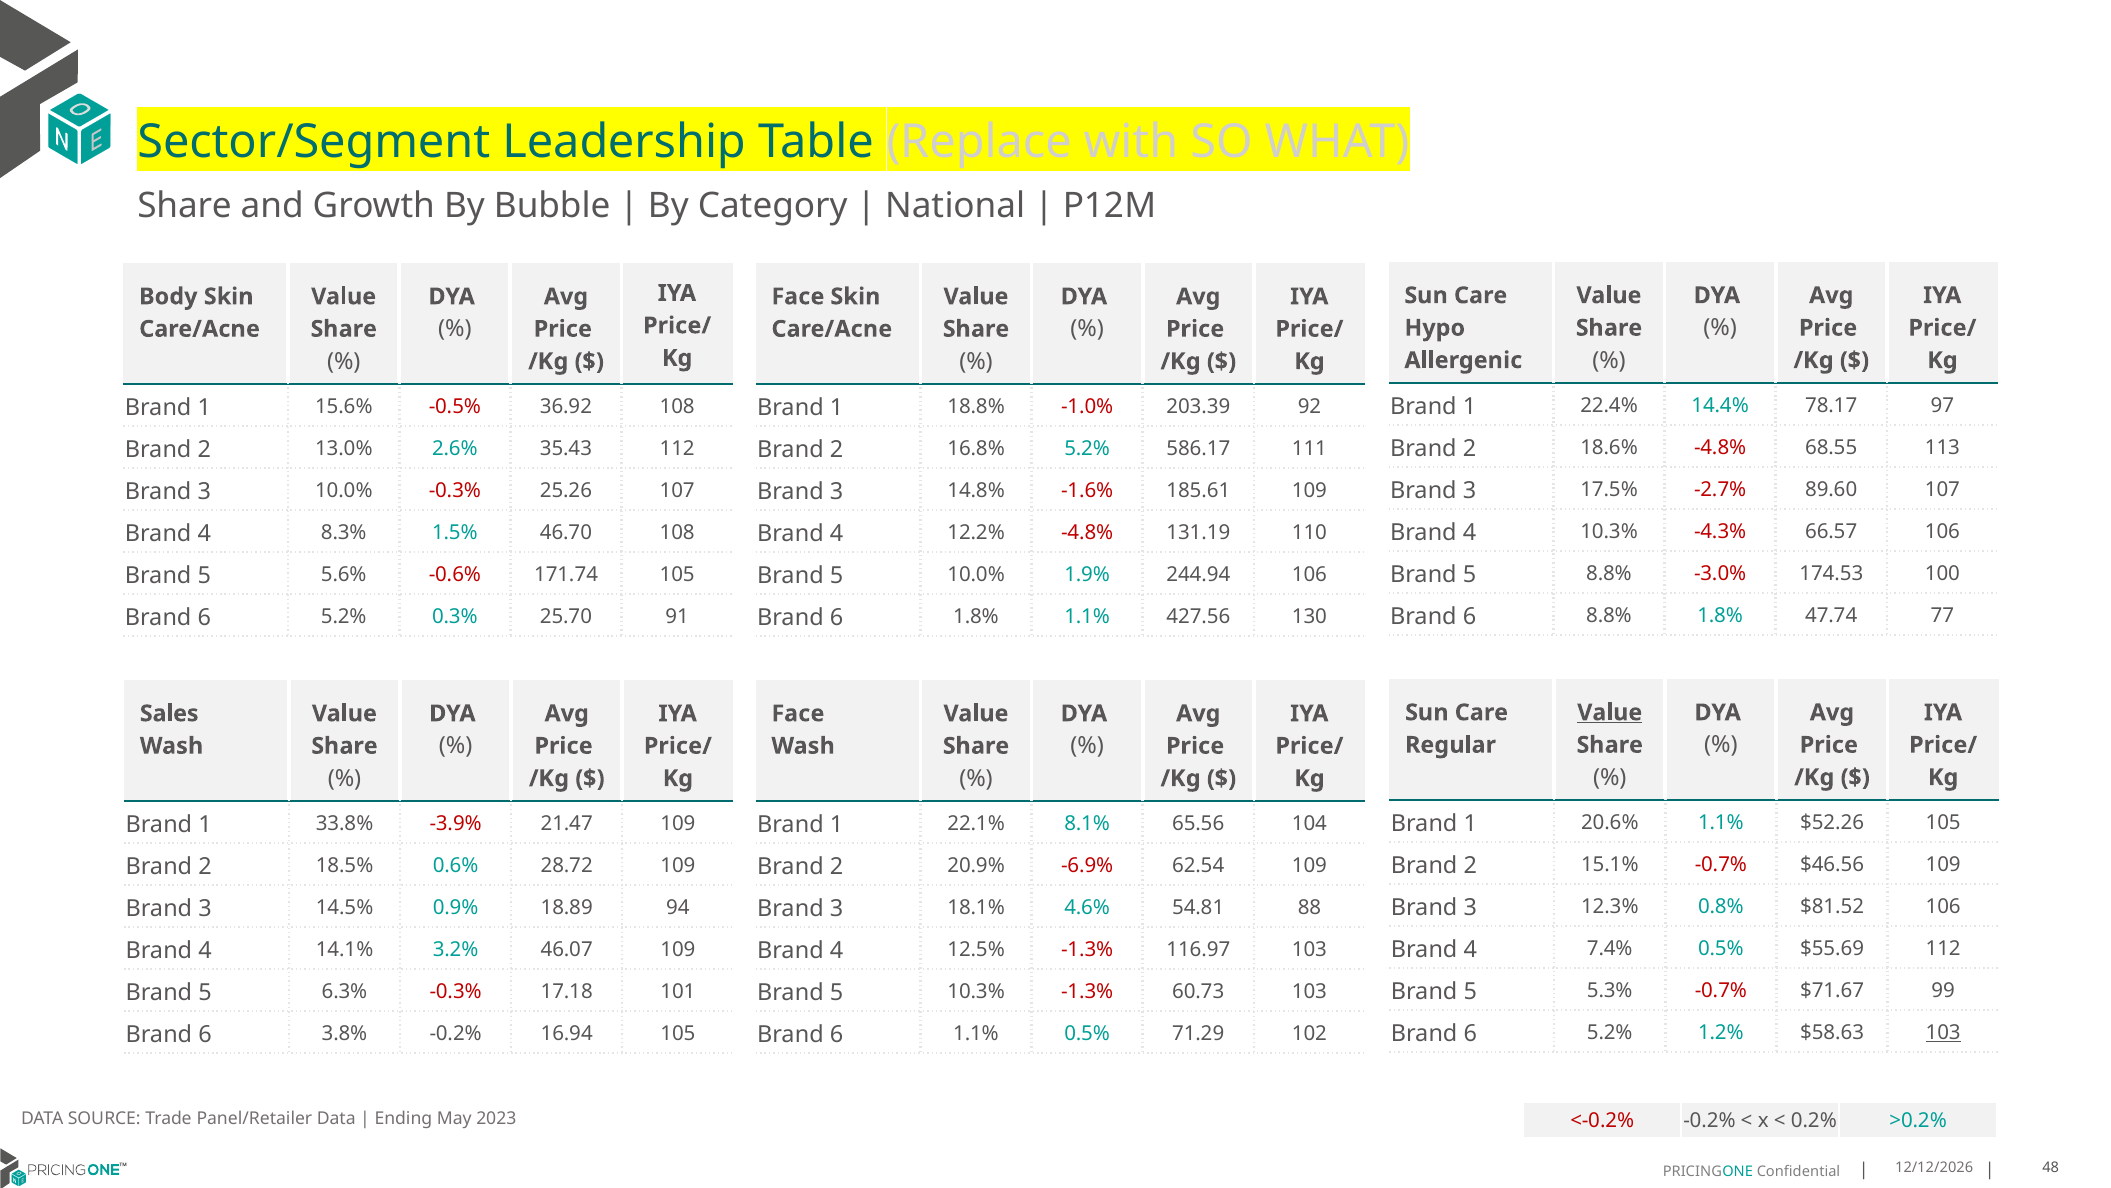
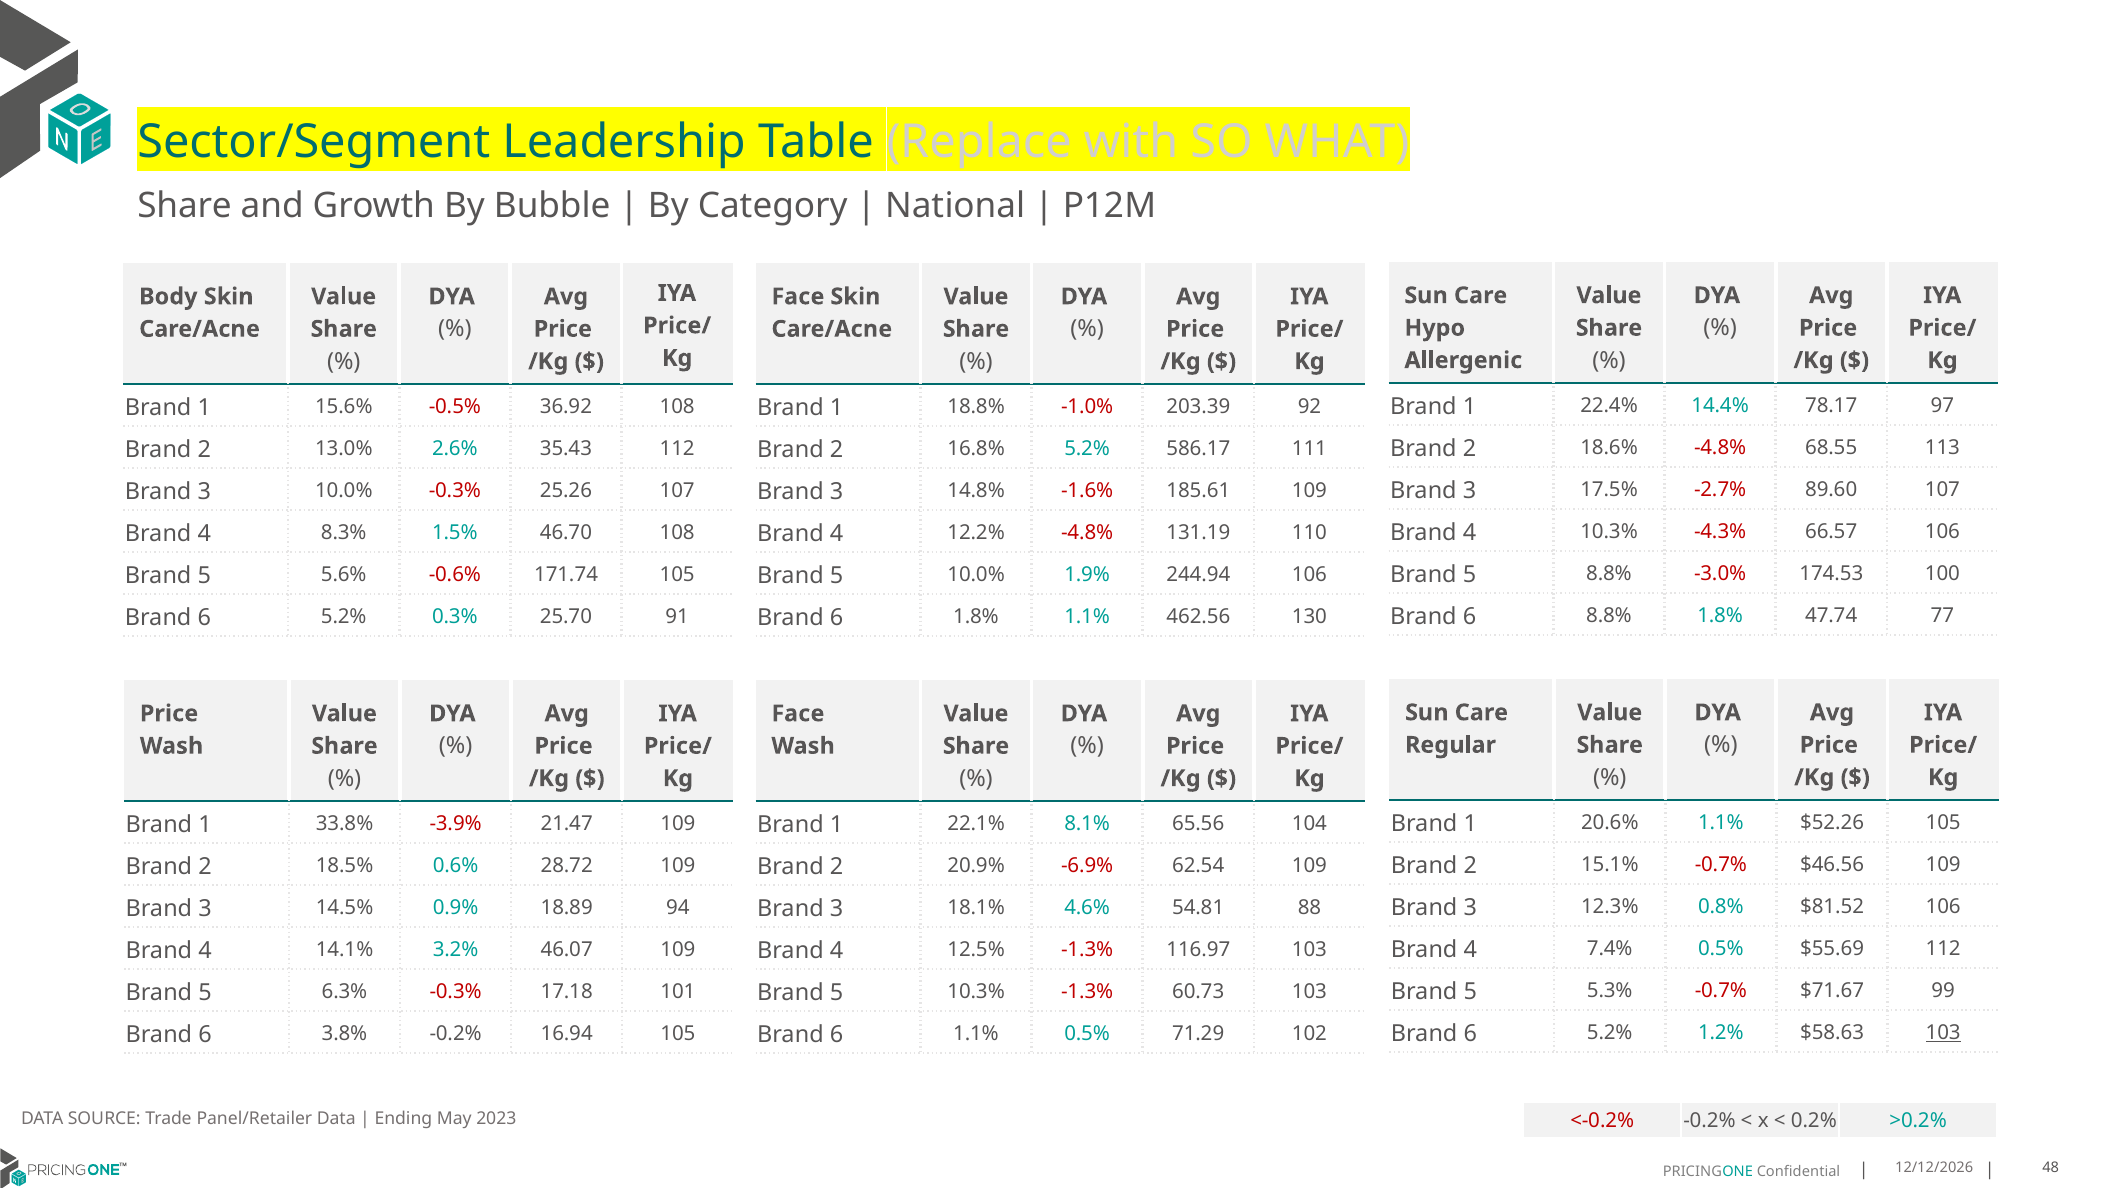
427.56: 427.56 -> 462.56
Value at (1610, 712) underline: present -> none
Sales at (169, 713): Sales -> Price
